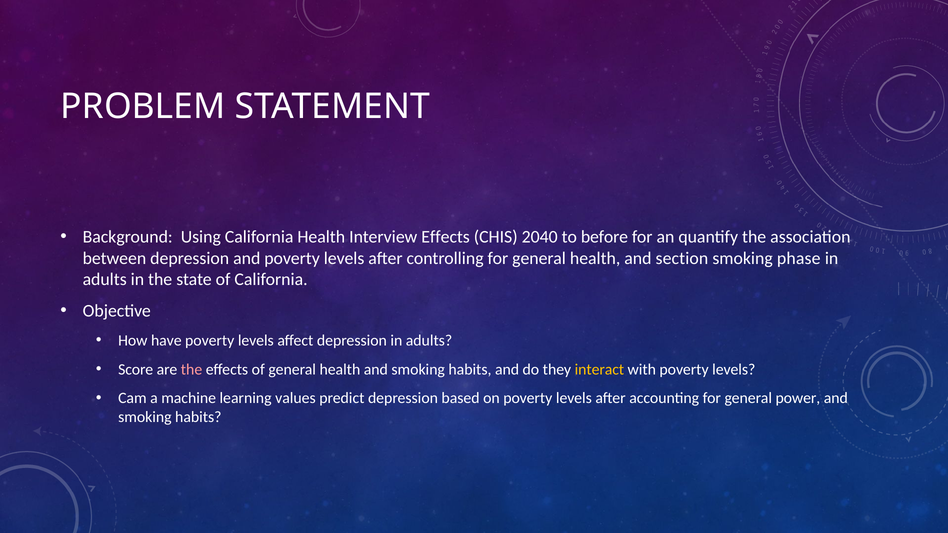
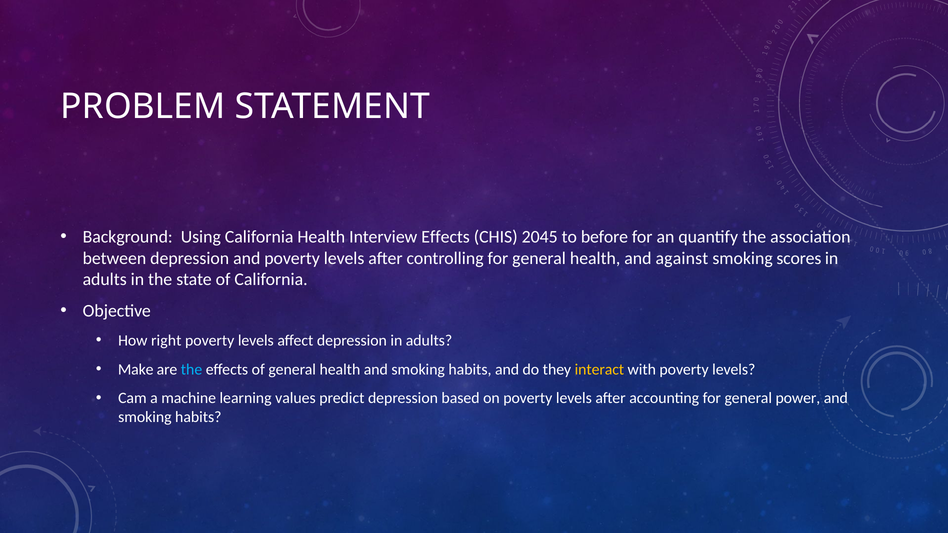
2040: 2040 -> 2045
section: section -> against
phase: phase -> scores
have: have -> right
Score: Score -> Make
the at (192, 370) colour: pink -> light blue
